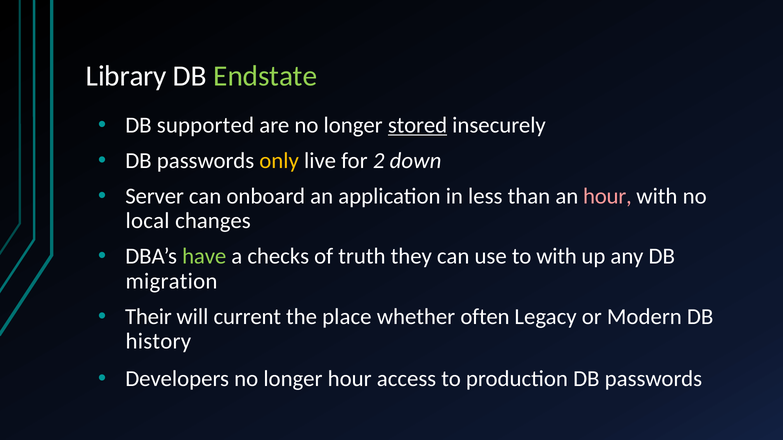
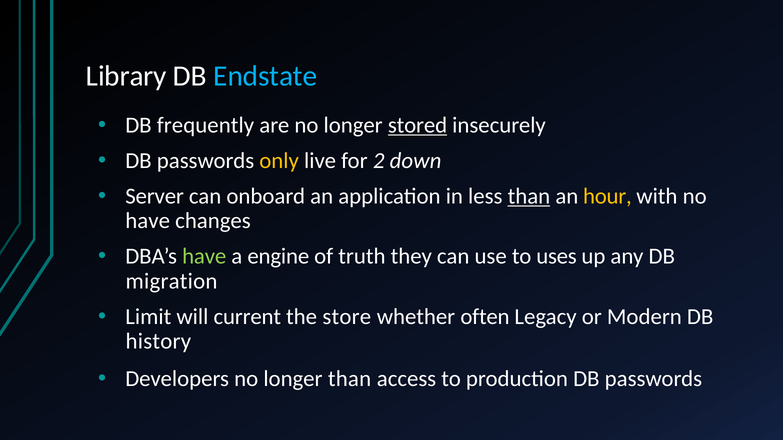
Endstate colour: light green -> light blue
supported: supported -> frequently
than at (529, 196) underline: none -> present
hour at (607, 196) colour: pink -> yellow
local at (148, 221): local -> have
checks: checks -> engine
to with: with -> uses
Their: Their -> Limit
place: place -> store
longer hour: hour -> than
